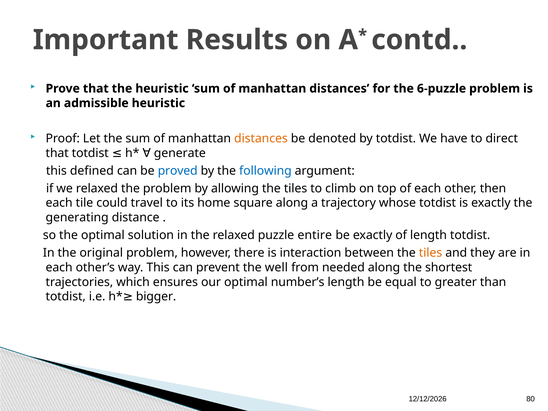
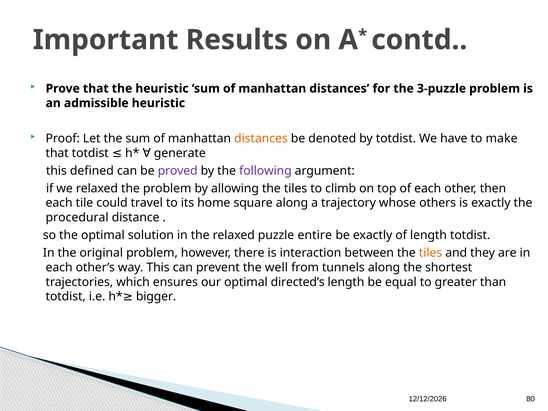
6-puzzle: 6-puzzle -> 3-puzzle
direct: direct -> make
proved colour: blue -> purple
following colour: blue -> purple
whose totdist: totdist -> others
generating: generating -> procedural
needed: needed -> tunnels
number’s: number’s -> directed’s
